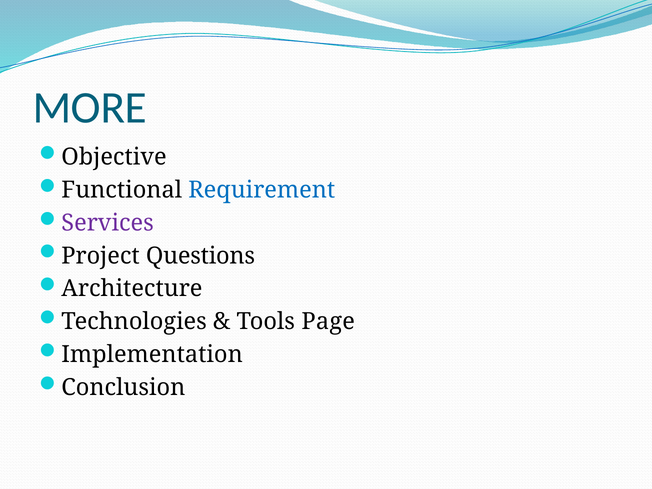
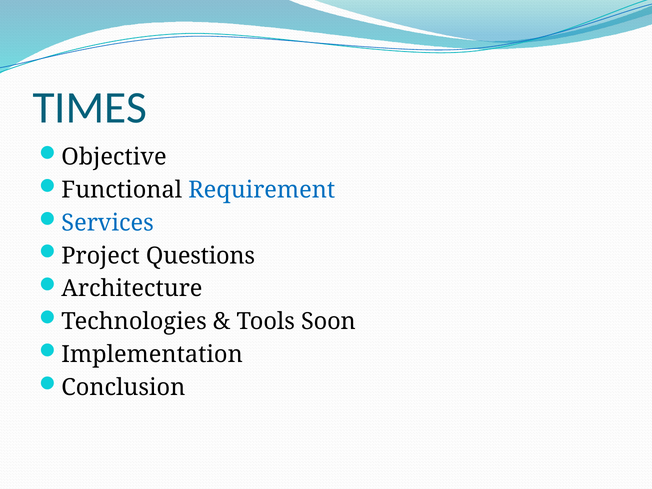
MORE: MORE -> TIMES
Services colour: purple -> blue
Page: Page -> Soon
